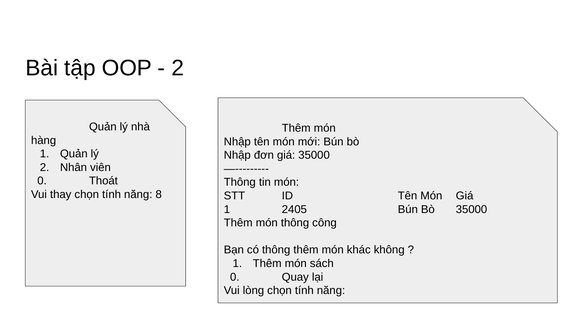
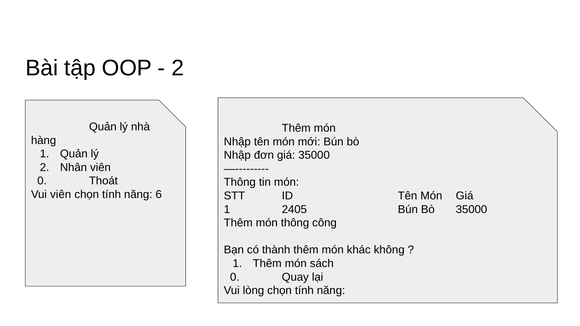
Vui thay: thay -> viên
8: 8 -> 6
có thông: thông -> thành
